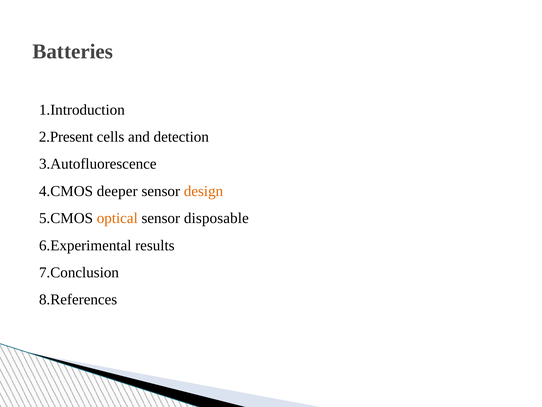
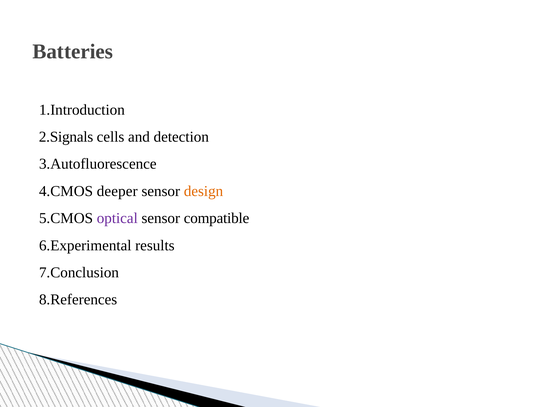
2.Present: 2.Present -> 2.Signals
optical colour: orange -> purple
disposable: disposable -> compatible
